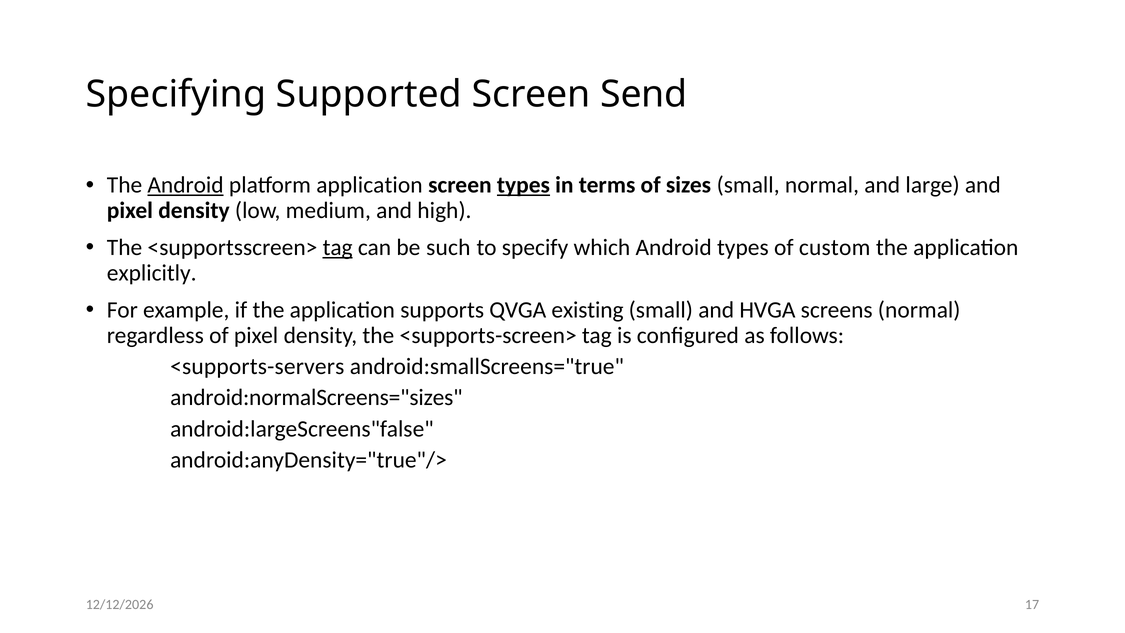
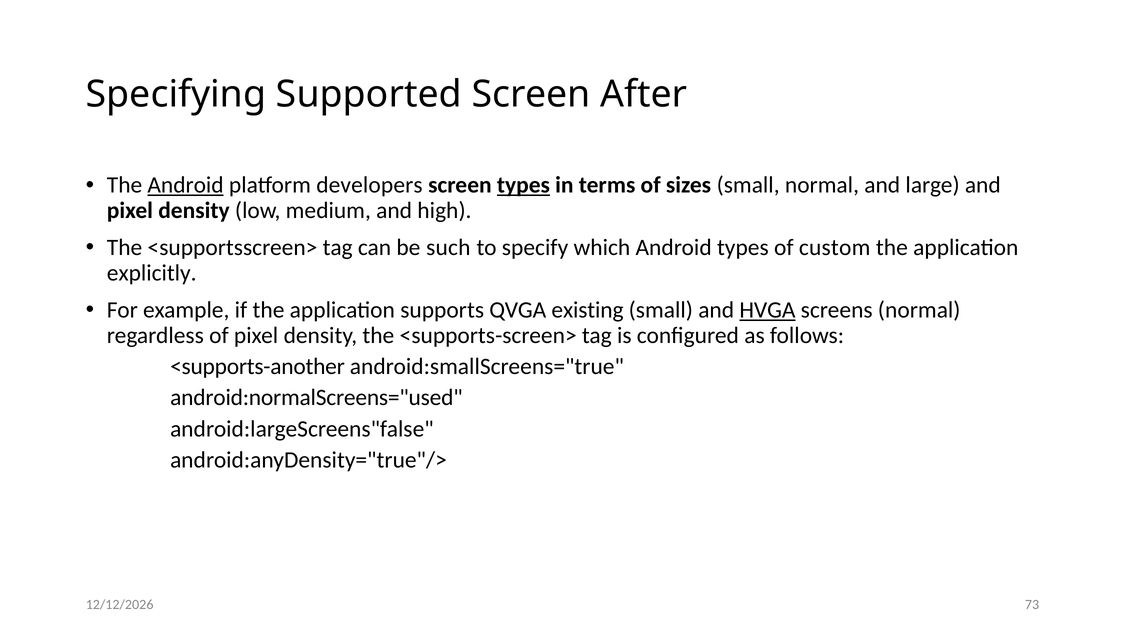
Send: Send -> After
platform application: application -> developers
tag at (338, 248) underline: present -> none
HVGA underline: none -> present
<supports-servers: <supports-servers -> <supports-another
android:normalScreens="sizes: android:normalScreens="sizes -> android:normalScreens="used
17: 17 -> 73
